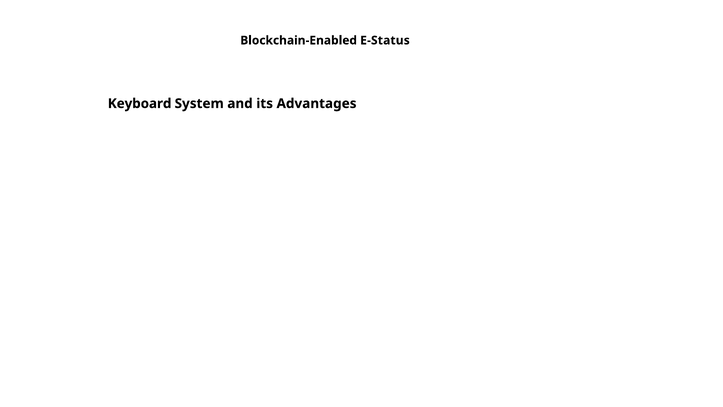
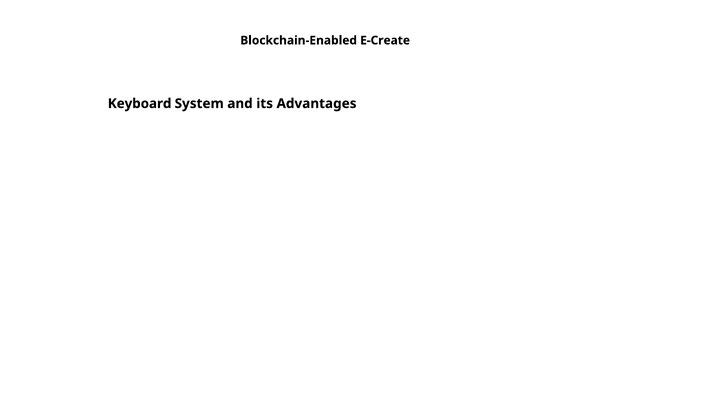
E-Status: E-Status -> E-Create
